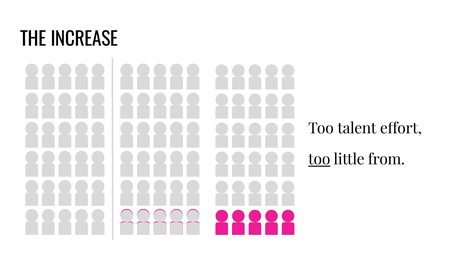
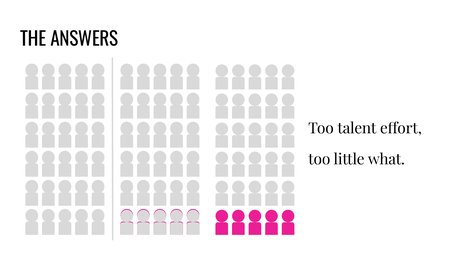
INCREASE: INCREASE -> ANSWERS
too at (319, 160) underline: present -> none
from: from -> what
